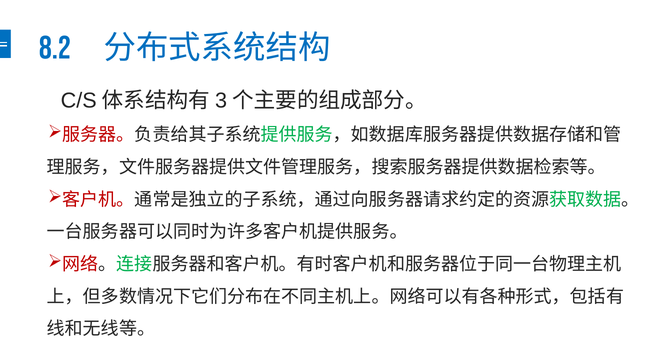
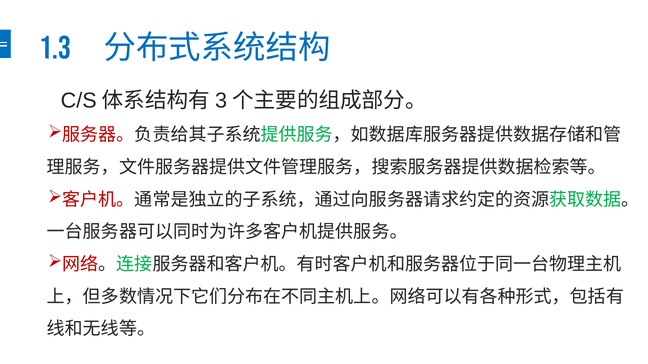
8.2: 8.2 -> 1.3
